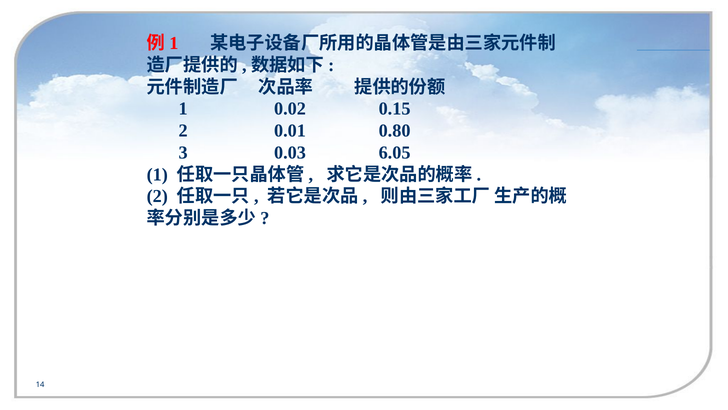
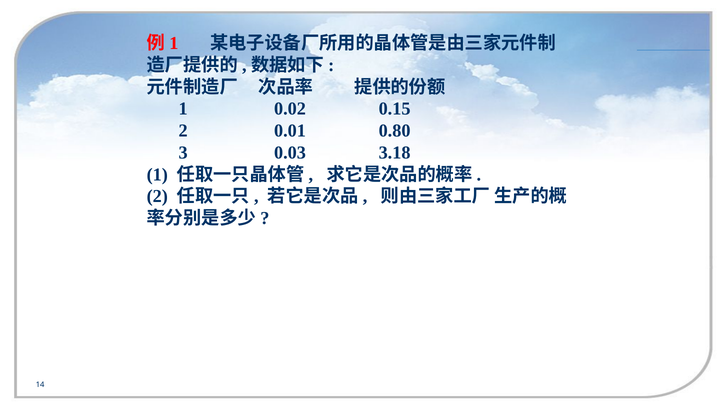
6.05: 6.05 -> 3.18
